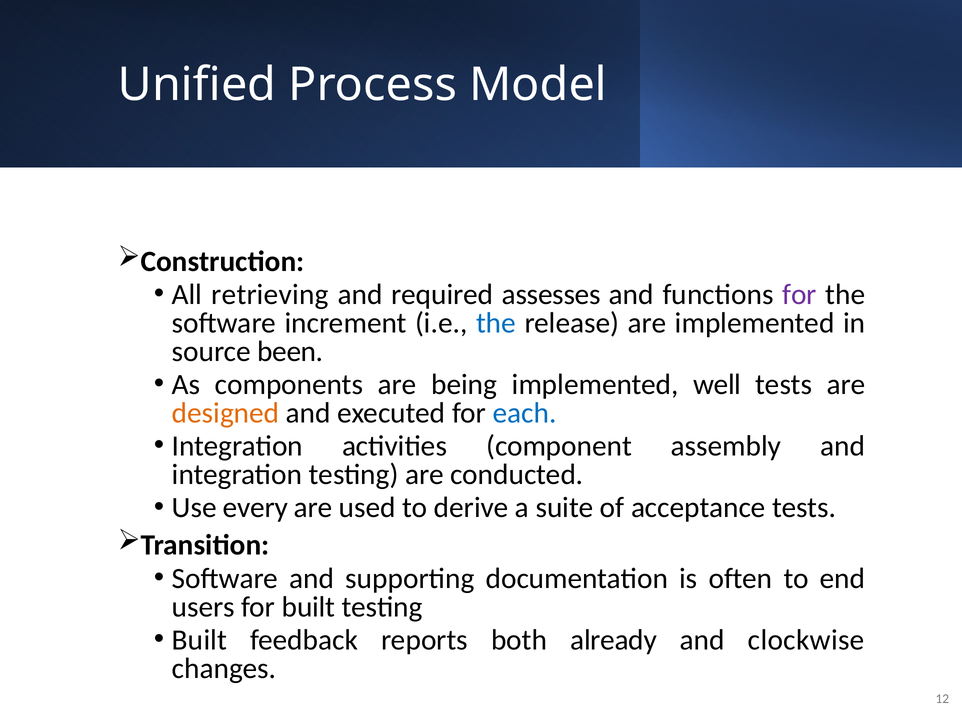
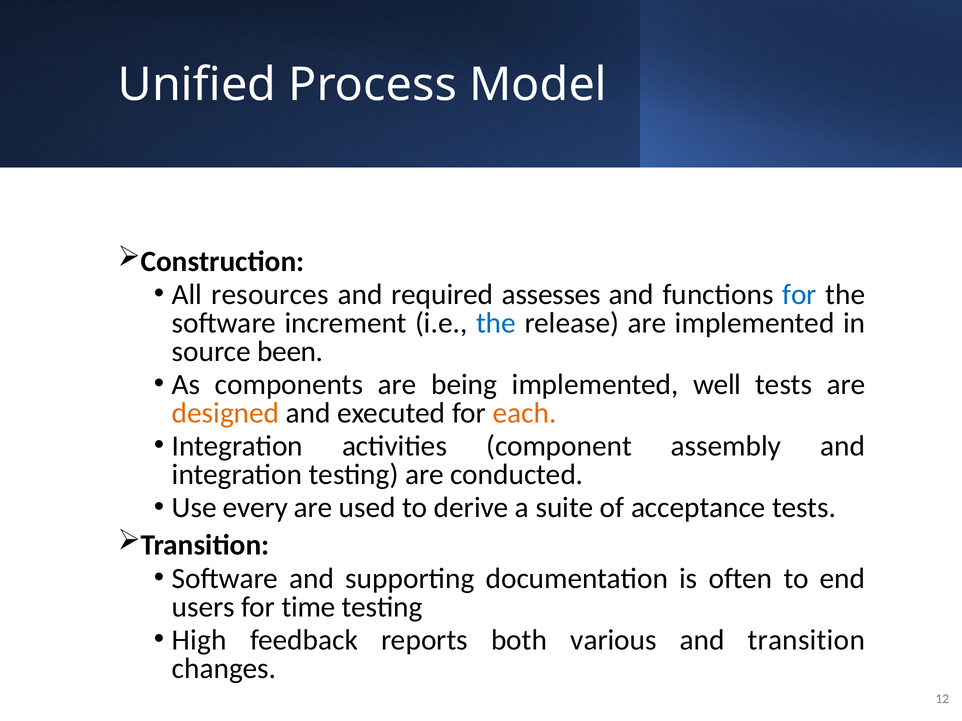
retrieving: retrieving -> resources
for at (800, 295) colour: purple -> blue
each colour: blue -> orange
for built: built -> time
Built at (199, 640): Built -> High
already: already -> various
and clockwise: clockwise -> transition
